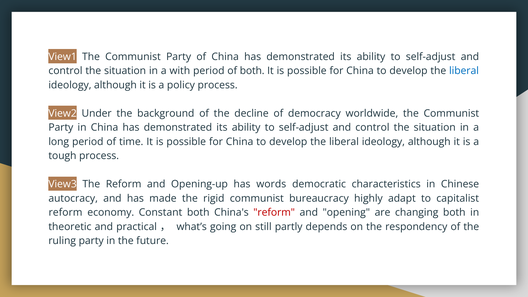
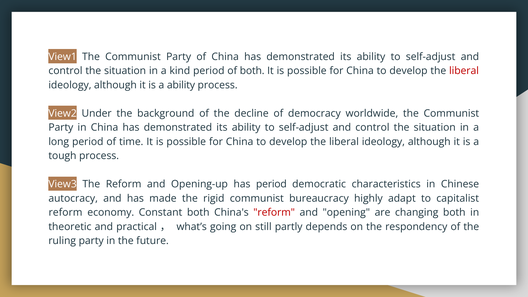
with: with -> kind
liberal at (464, 71) colour: blue -> red
a policy: policy -> ability
has words: words -> period
